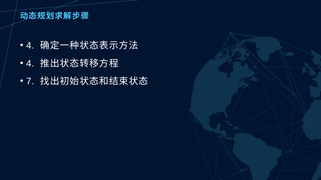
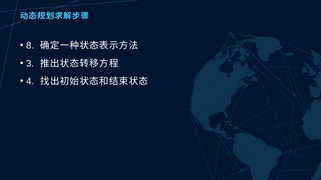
4 at (30, 46): 4 -> 8
4 at (30, 64): 4 -> 3
7: 7 -> 4
